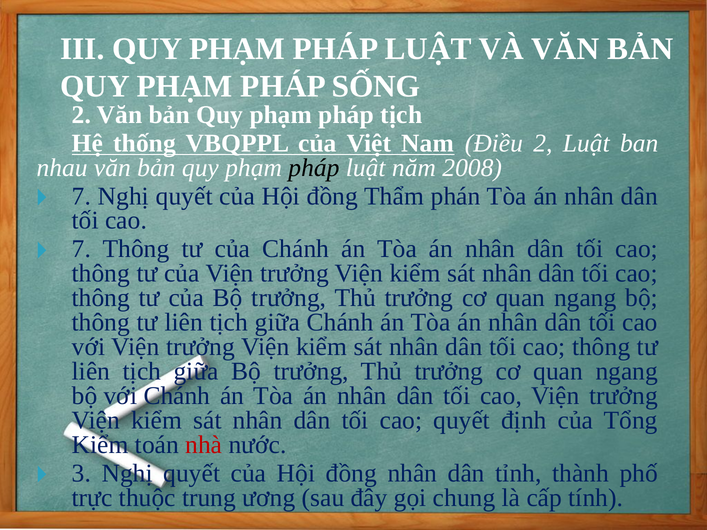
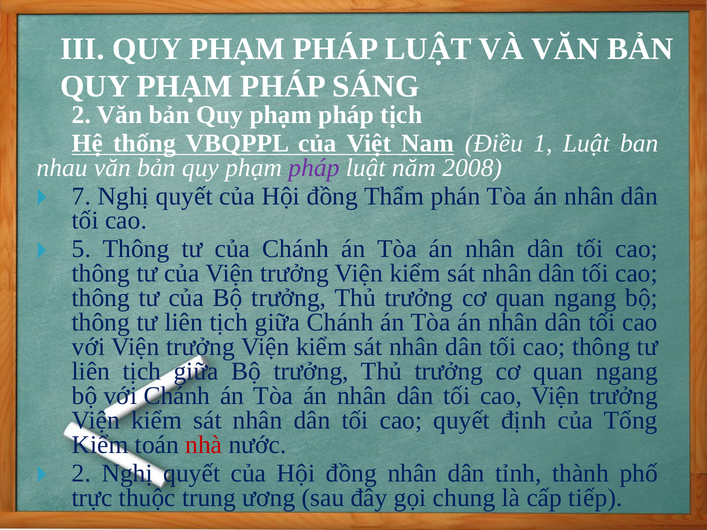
SỐNG: SỐNG -> SÁNG
Điều 2: 2 -> 1
pháp at (314, 168) colour: black -> purple
7 at (81, 249): 7 -> 5
3 at (81, 473): 3 -> 2
tính: tính -> tiếp
